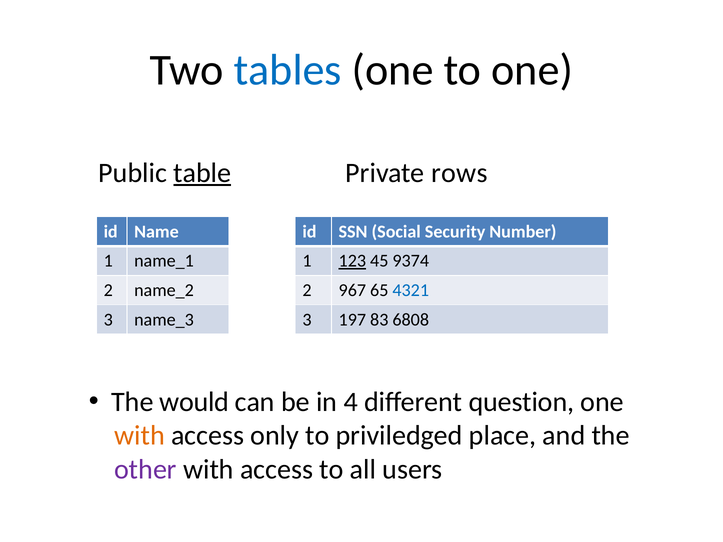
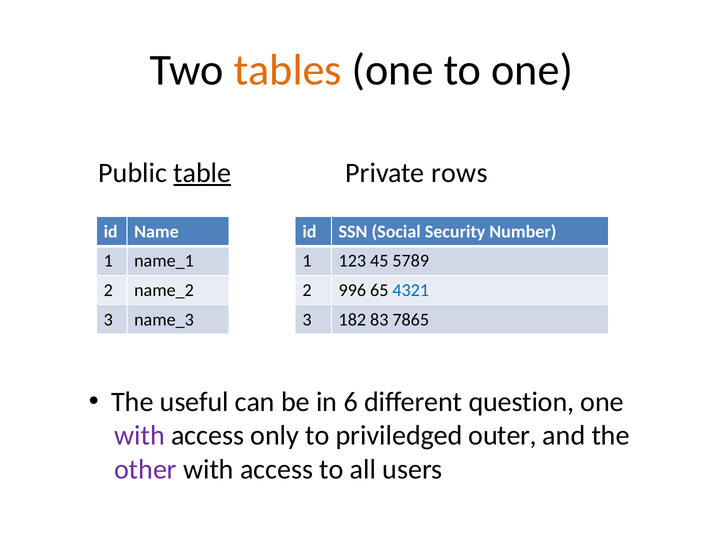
tables colour: blue -> orange
123 underline: present -> none
9374: 9374 -> 5789
967: 967 -> 996
197: 197 -> 182
6808: 6808 -> 7865
would: would -> useful
4: 4 -> 6
with at (139, 436) colour: orange -> purple
place: place -> outer
